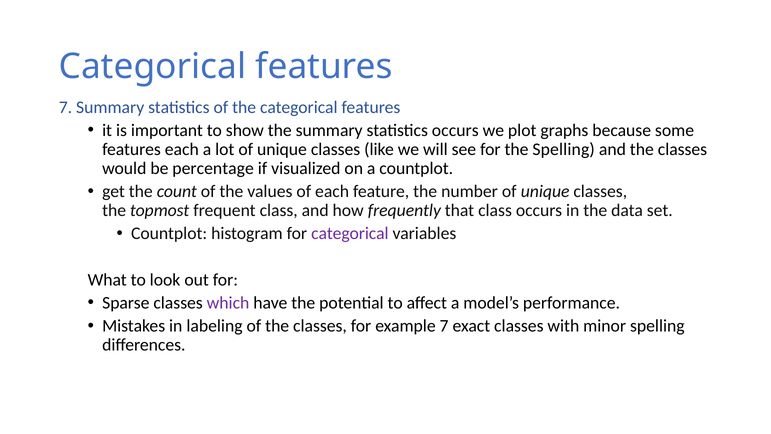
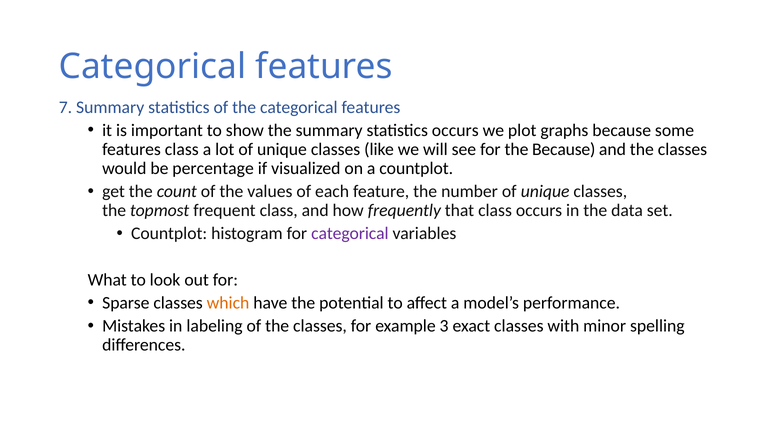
features each: each -> class
the Spelling: Spelling -> Because
which colour: purple -> orange
example 7: 7 -> 3
